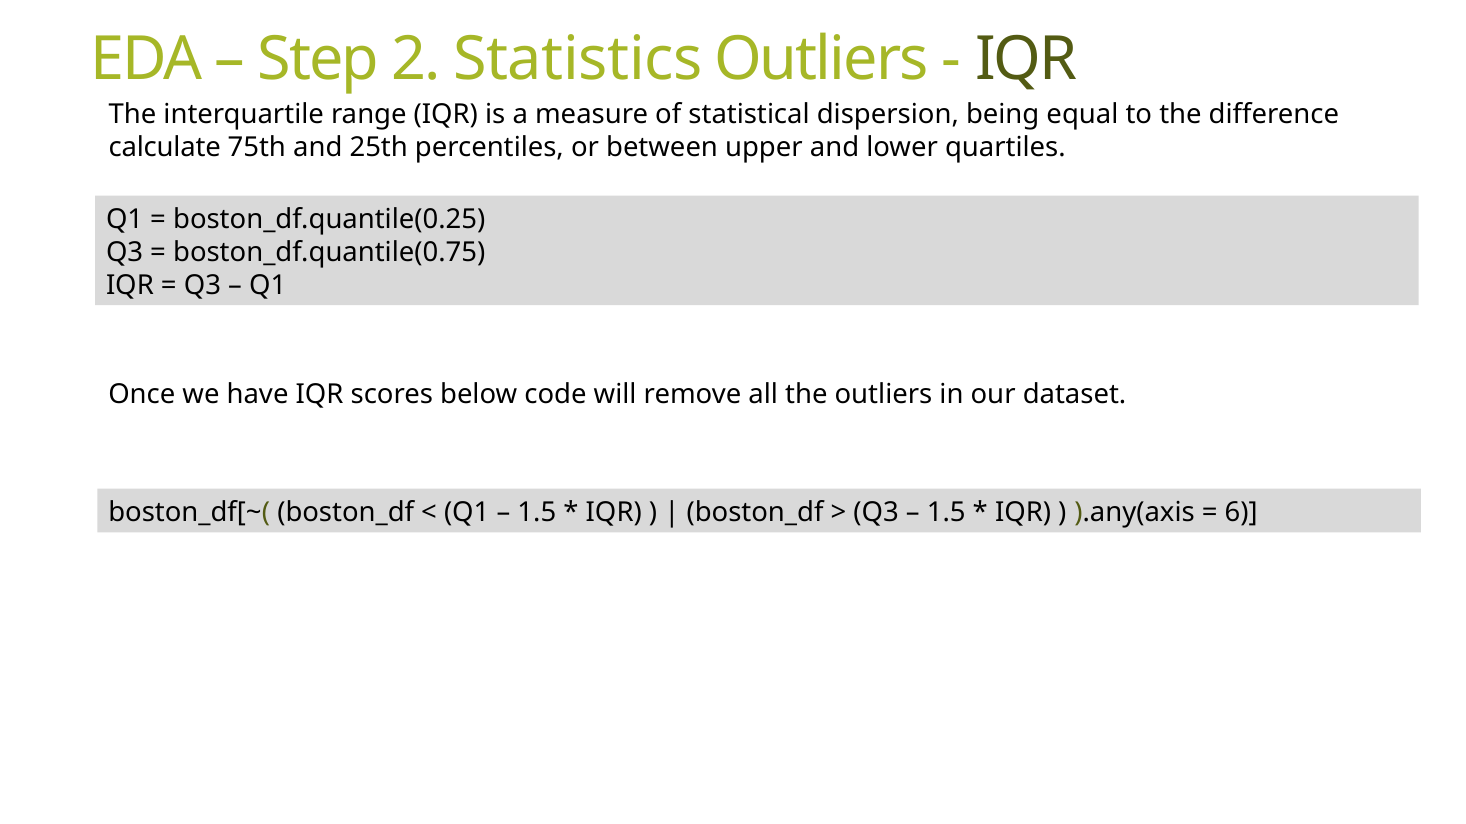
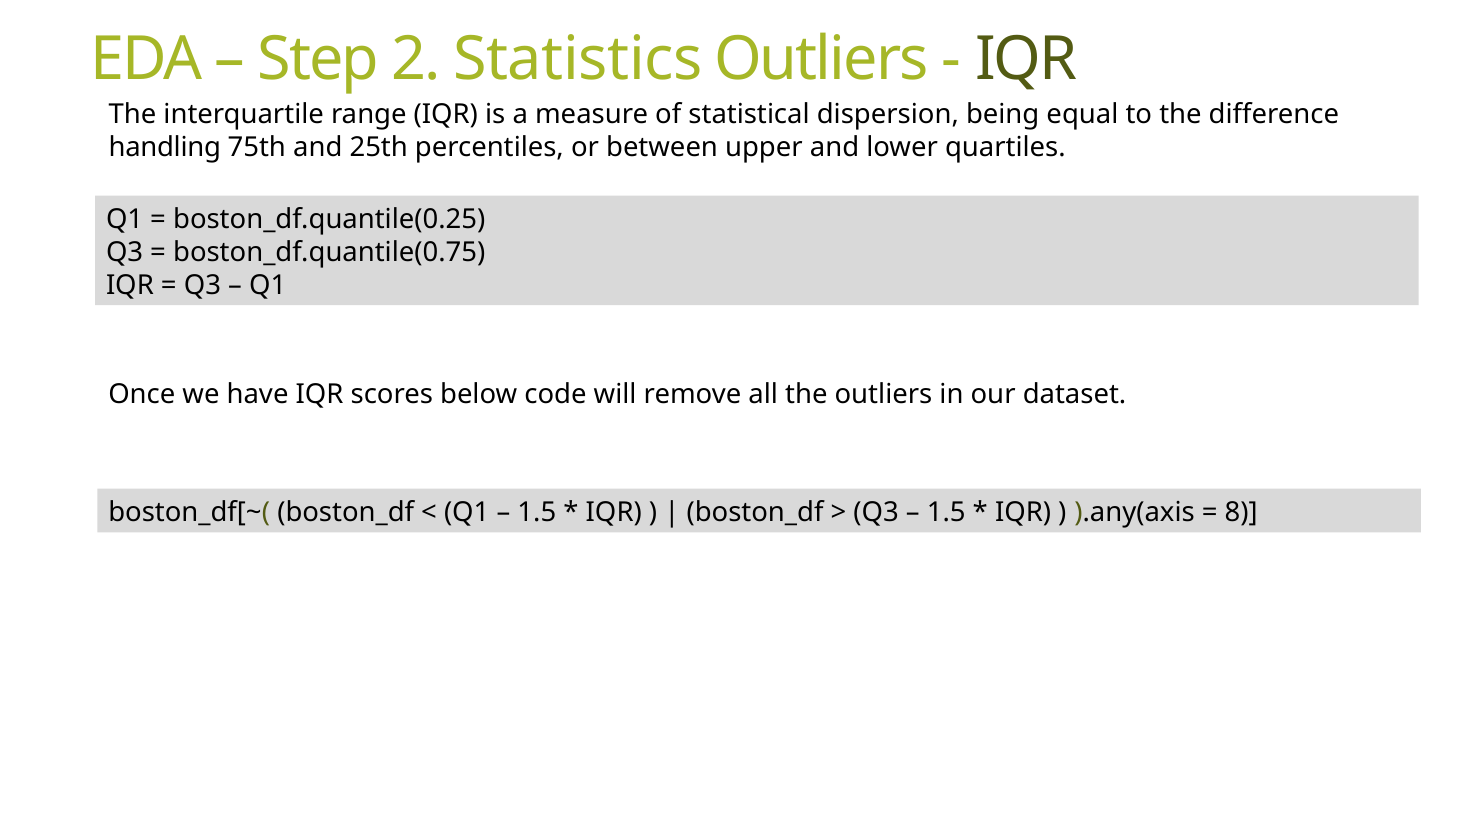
calculate: calculate -> handling
6: 6 -> 8
